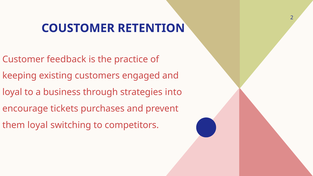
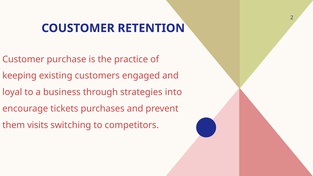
feedback: feedback -> purchase
them loyal: loyal -> visits
